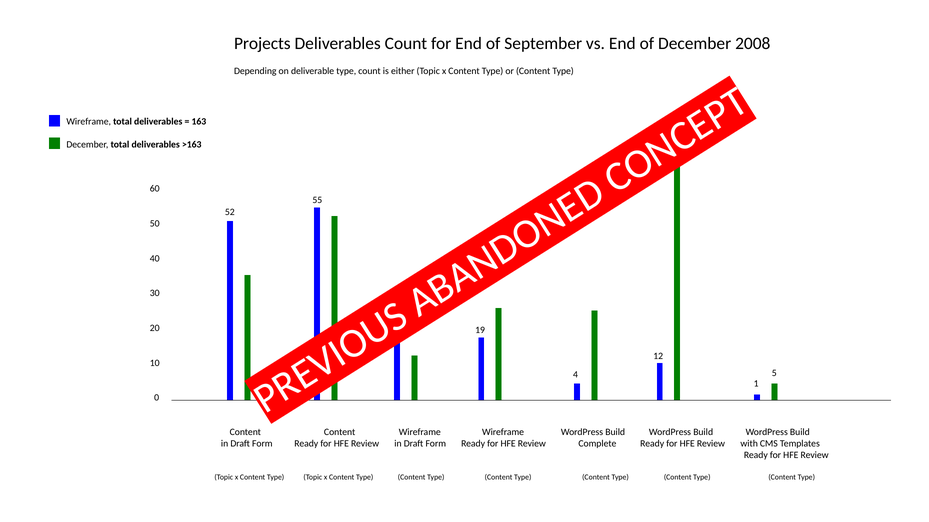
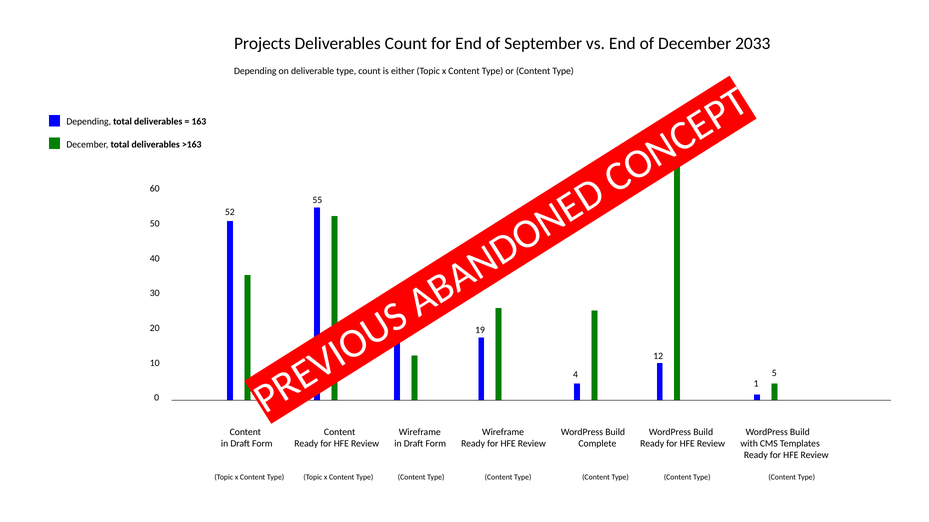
2008: 2008 -> 2033
Wireframe at (89, 122): Wireframe -> Depending
